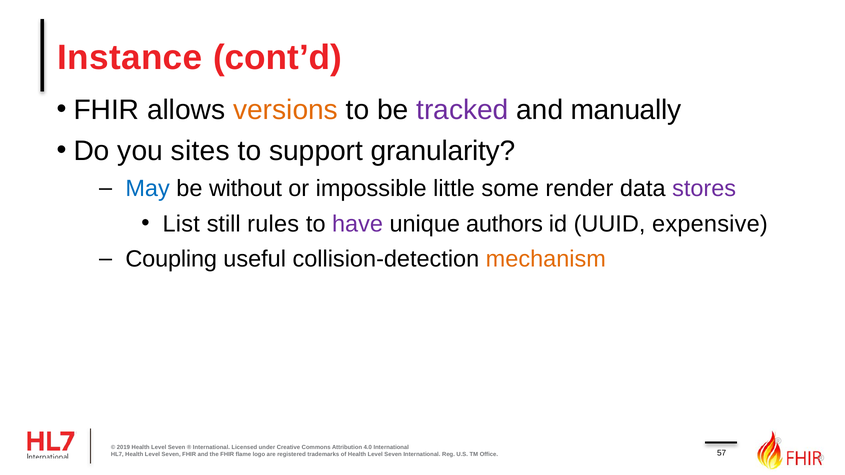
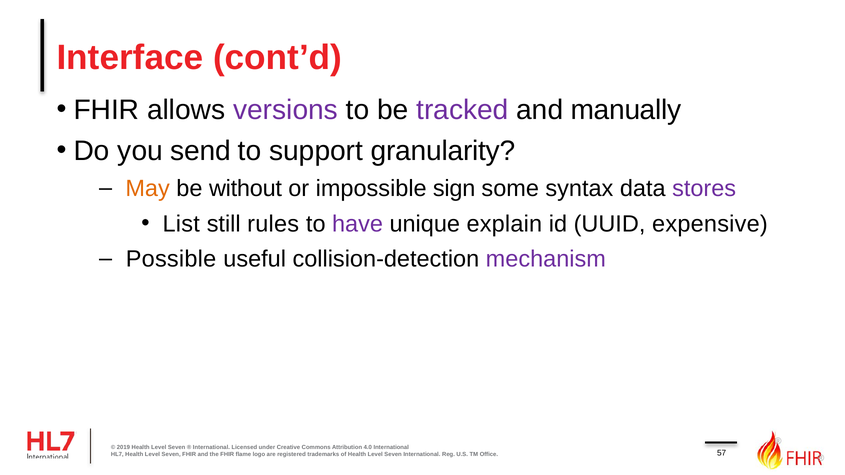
Instance: Instance -> Interface
versions colour: orange -> purple
sites: sites -> send
May colour: blue -> orange
little: little -> sign
render: render -> syntax
authors: authors -> explain
Coupling: Coupling -> Possible
mechanism colour: orange -> purple
